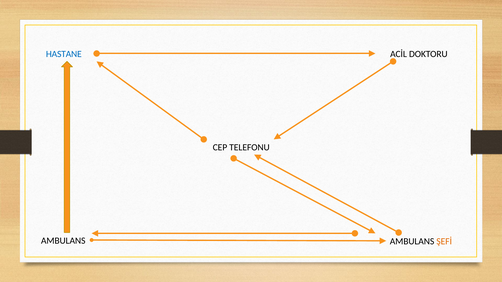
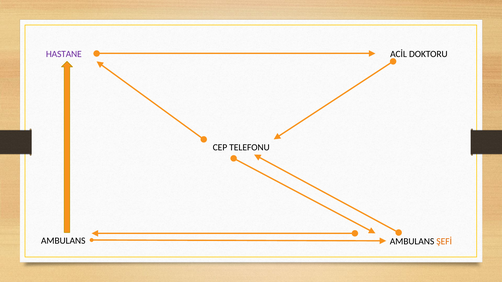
HASTANE colour: blue -> purple
